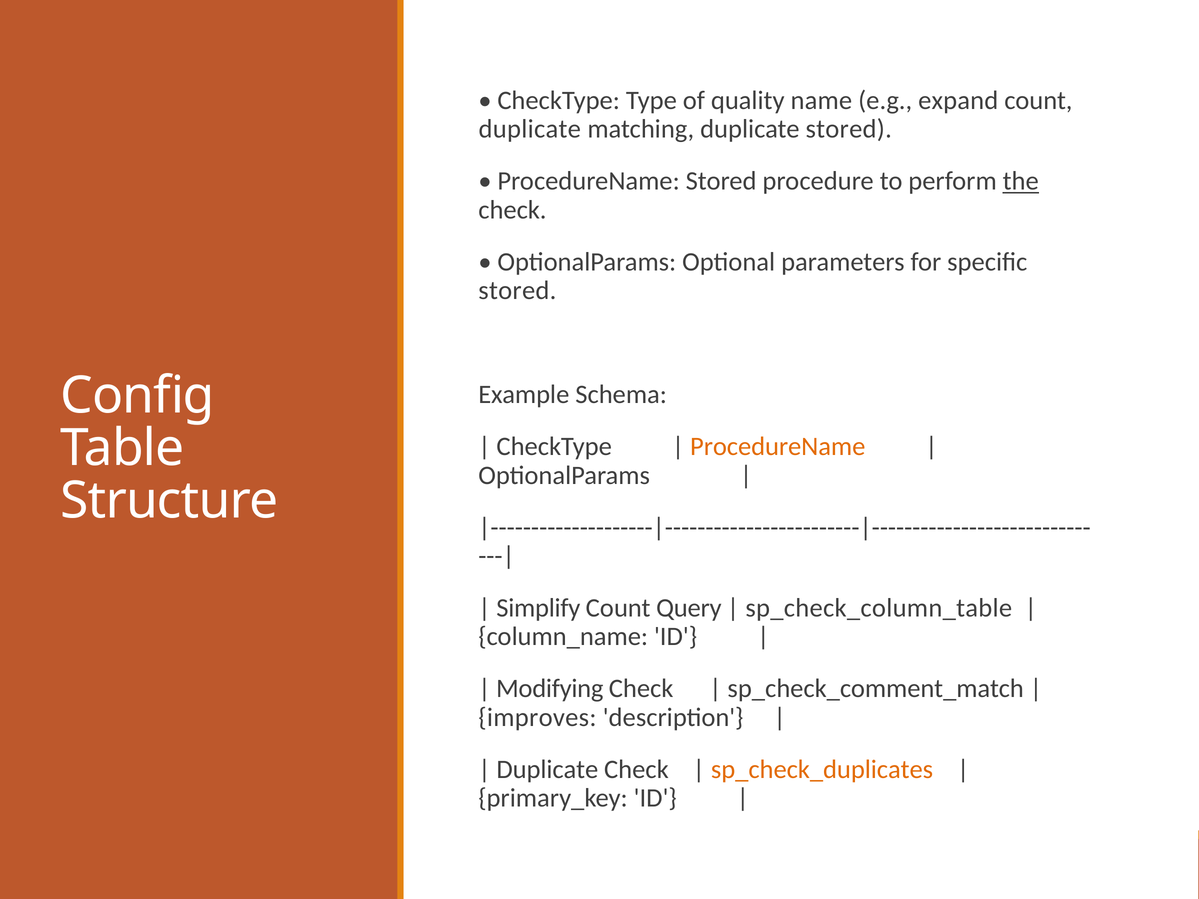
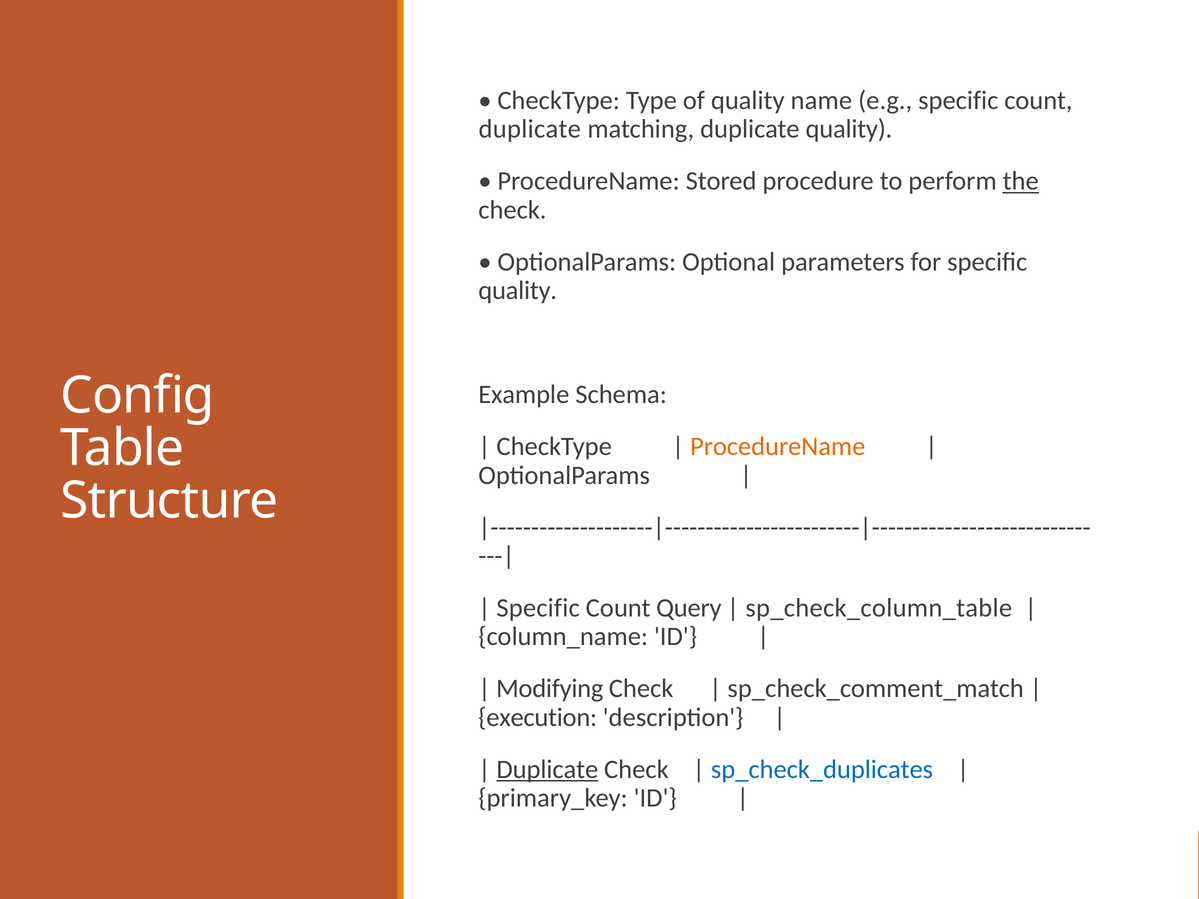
e.g expand: expand -> specific
duplicate stored: stored -> quality
stored at (517, 291): stored -> quality
Simplify at (538, 608): Simplify -> Specific
improves: improves -> execution
Duplicate at (547, 770) underline: none -> present
sp_check_duplicates colour: orange -> blue
